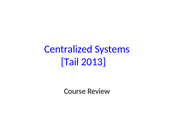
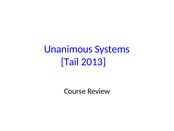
Centralized: Centralized -> Unanimous
